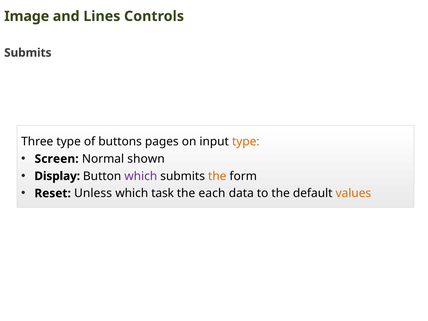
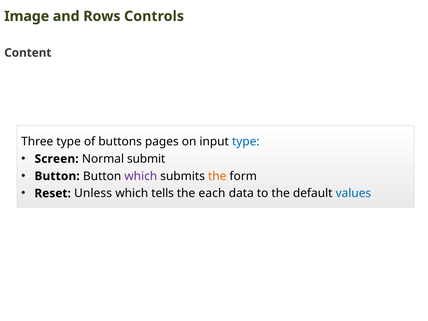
Lines: Lines -> Rows
Submits at (28, 53): Submits -> Content
type at (246, 142) colour: orange -> blue
shown: shown -> submit
Display at (57, 176): Display -> Button
task: task -> tells
values colour: orange -> blue
